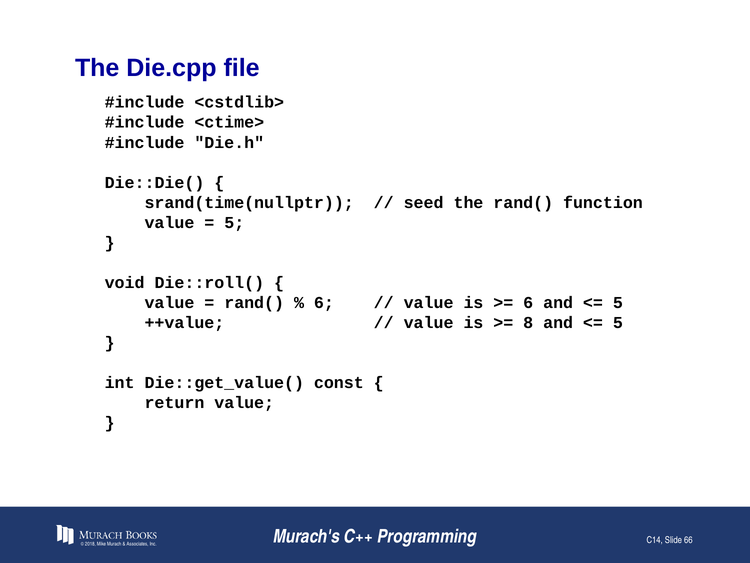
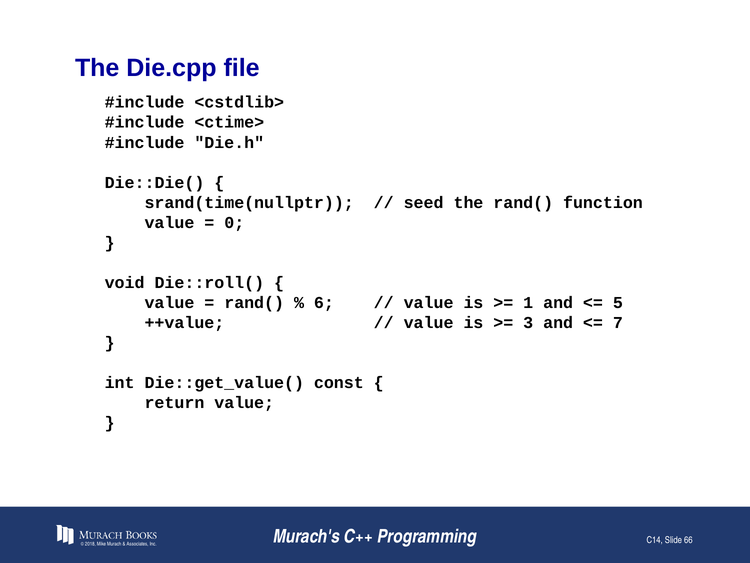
5 at (234, 222): 5 -> 0
6 at (528, 302): 6 -> 1
8: 8 -> 3
5 at (618, 322): 5 -> 7
